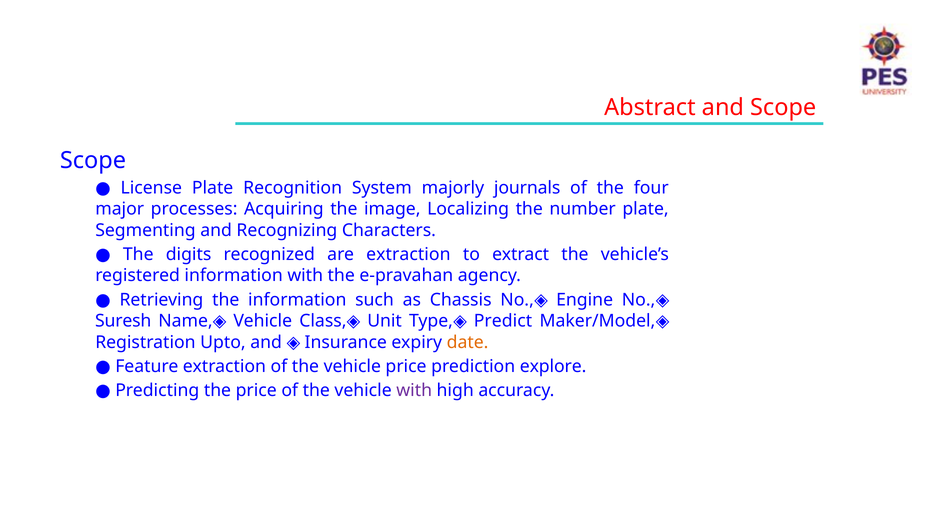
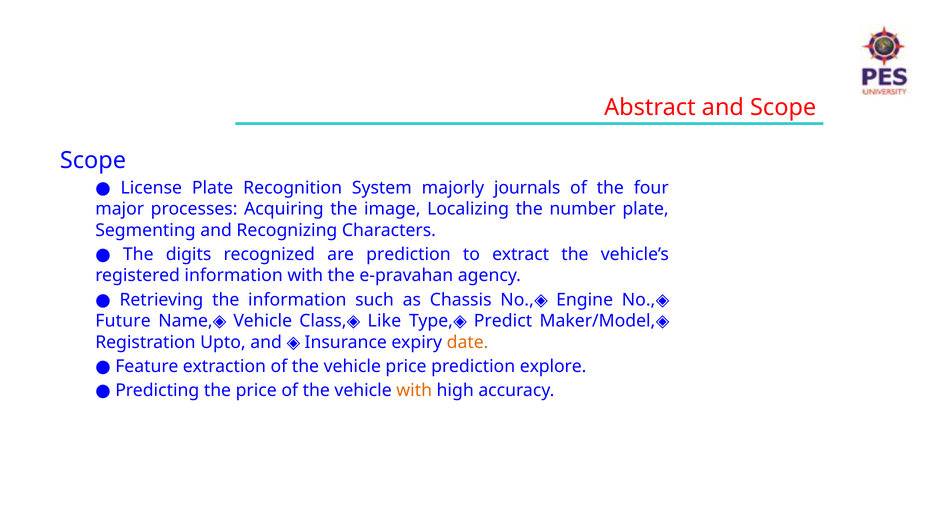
are extraction: extraction -> prediction
Suresh: Suresh -> Future
Unit: Unit -> Like
with at (414, 390) colour: purple -> orange
